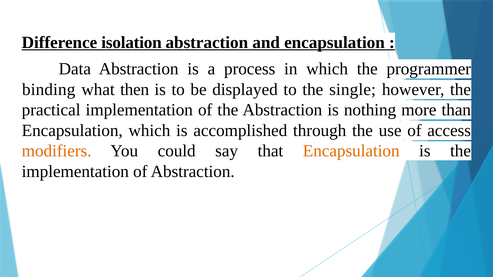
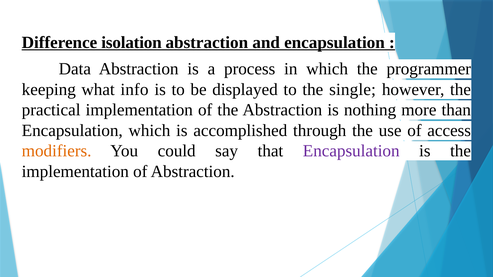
binding: binding -> keeping
then: then -> info
Encapsulation at (351, 151) colour: orange -> purple
